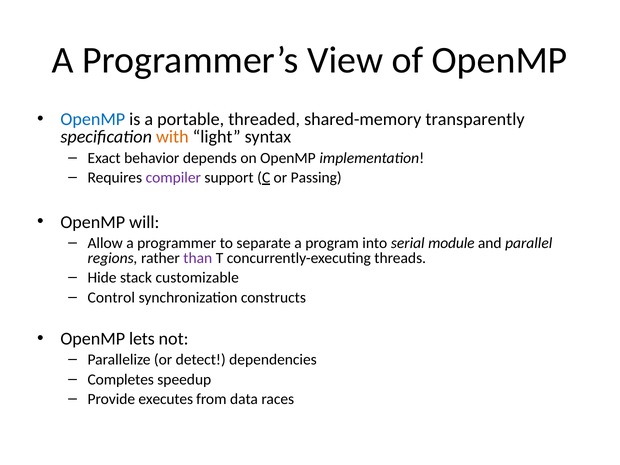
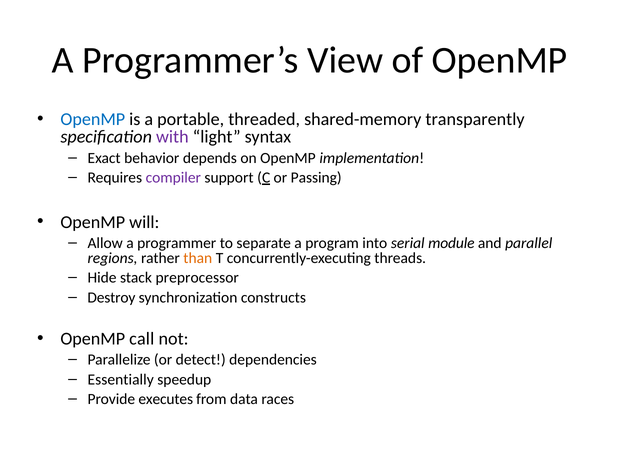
with colour: orange -> purple
than colour: purple -> orange
customizable: customizable -> preprocessor
Control: Control -> Destroy
lets: lets -> call
Completes: Completes -> Essentially
